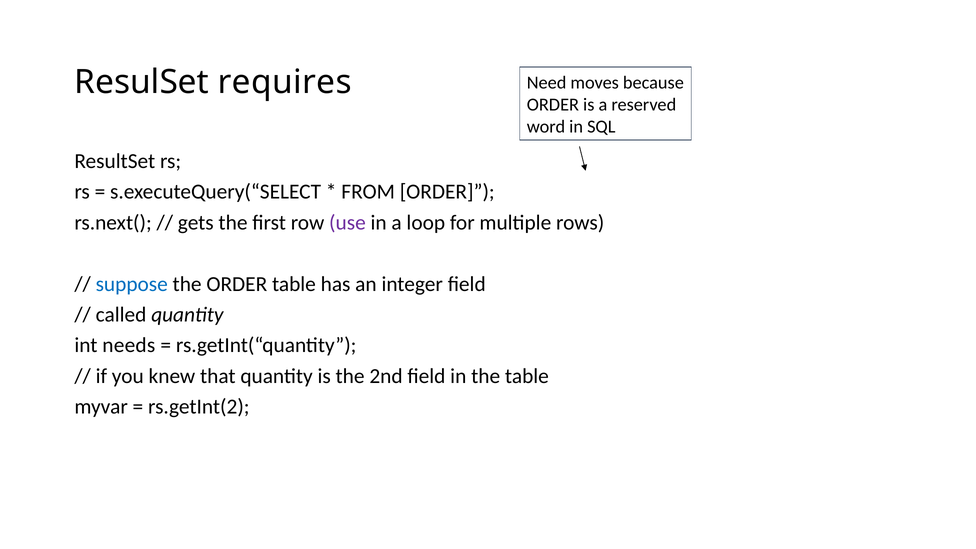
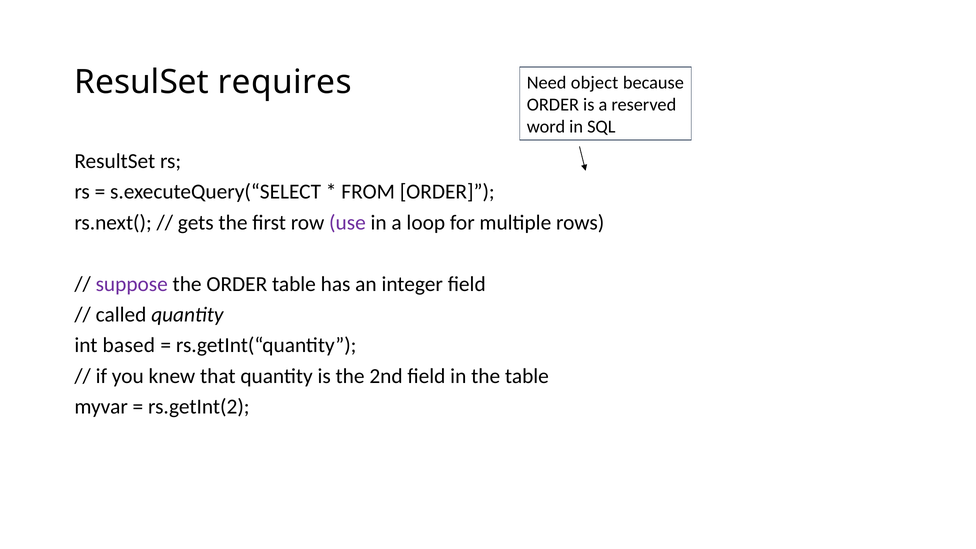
moves: moves -> object
suppose colour: blue -> purple
needs: needs -> based
